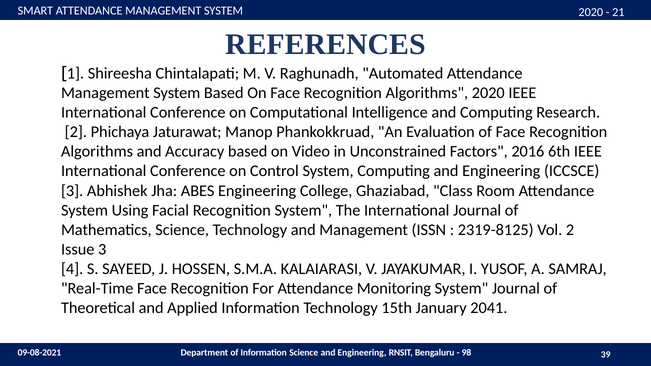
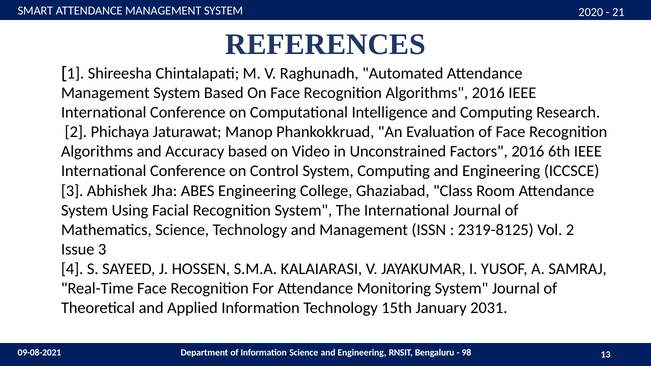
Algorithms 2020: 2020 -> 2016
2041: 2041 -> 2031
39: 39 -> 13
